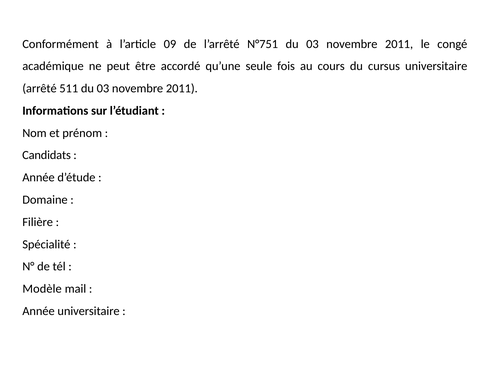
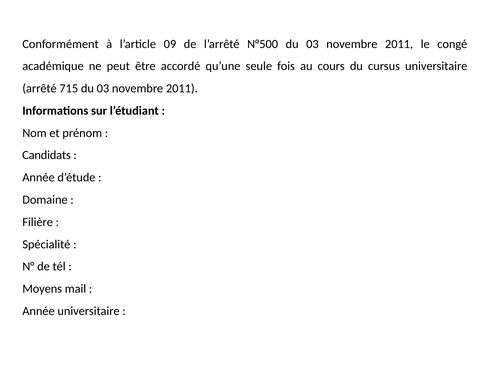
N°751: N°751 -> N°500
511: 511 -> 715
Modèle: Modèle -> Moyens
